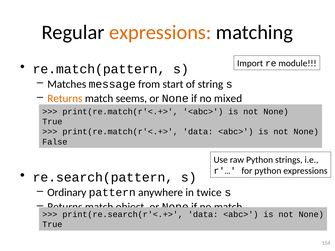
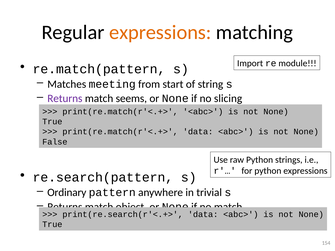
message: message -> meeting
Returns at (65, 99) colour: orange -> purple
mixed: mixed -> slicing
twice: twice -> trivial
